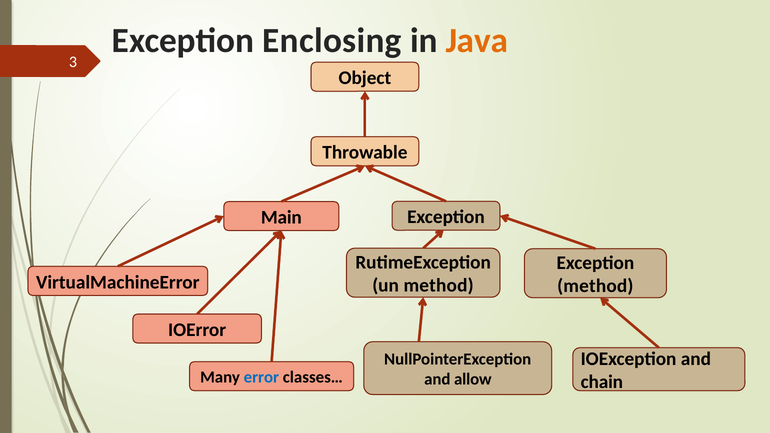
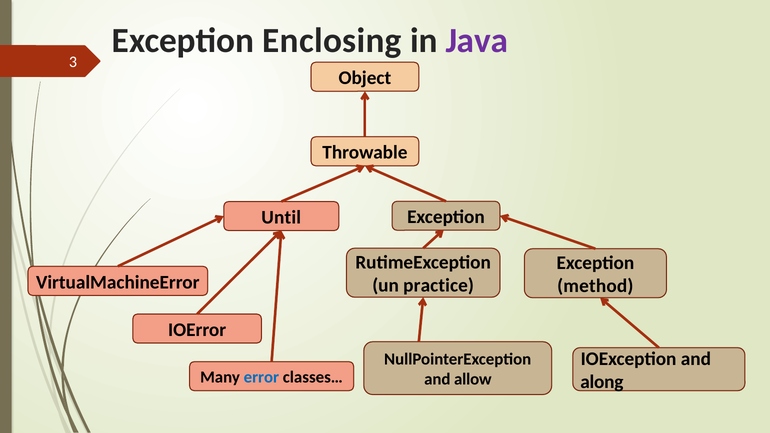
Java colour: orange -> purple
Main: Main -> Until
un method: method -> practice
chain: chain -> along
